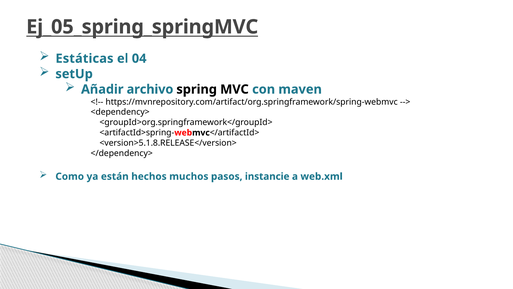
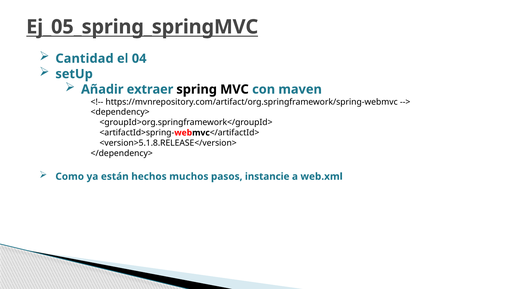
Estáticas: Estáticas -> Cantidad
archivo: archivo -> extraer
